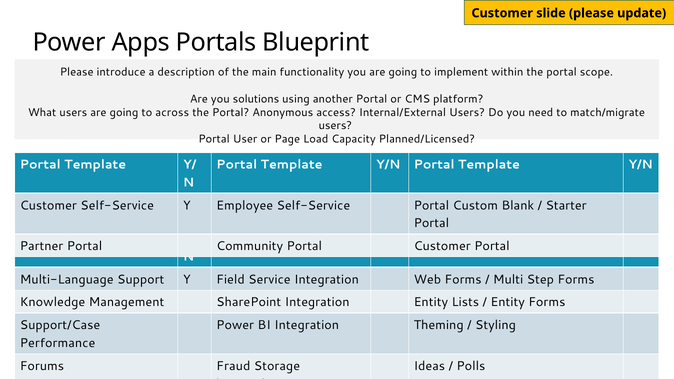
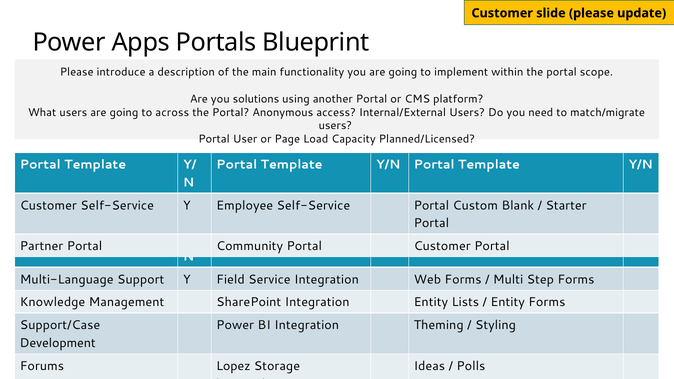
Performance: Performance -> Development
Fraud: Fraud -> Lopez
